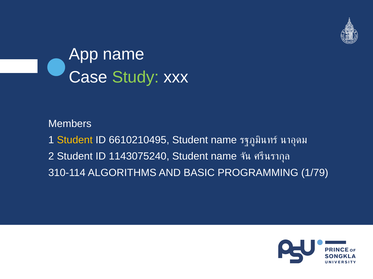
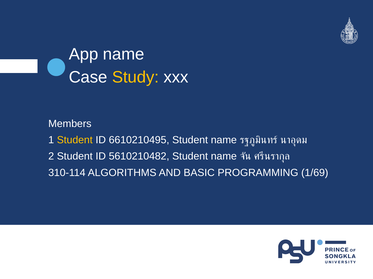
Study colour: light green -> yellow
1143075240: 1143075240 -> 5610210482
1/79: 1/79 -> 1/69
